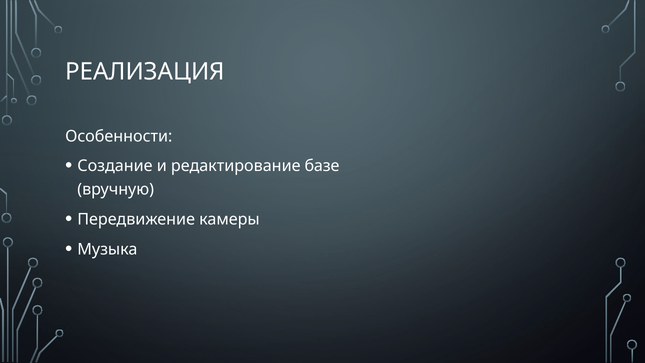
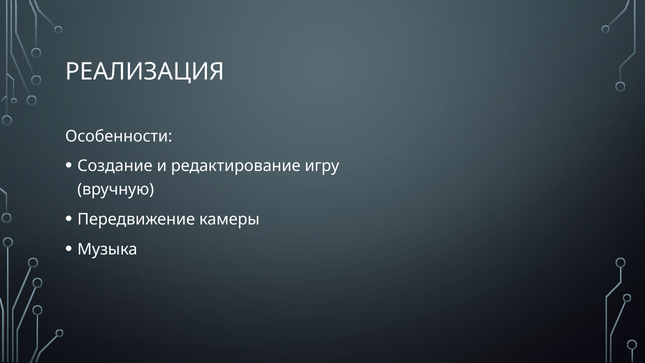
базе: базе -> игру
